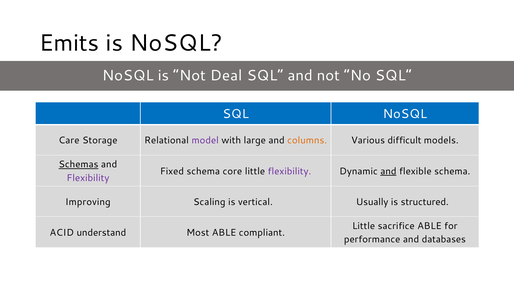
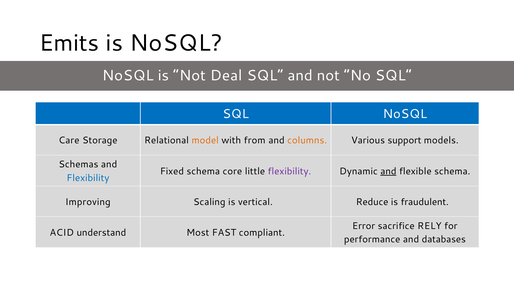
model colour: purple -> orange
large: large -> from
difficult: difficult -> support
Schemas underline: present -> none
Flexibility at (88, 178) colour: purple -> blue
Usually: Usually -> Reduce
structured: structured -> fraudulent
Little at (364, 226): Little -> Error
sacrifice ABLE: ABLE -> RELY
Most ABLE: ABLE -> FAST
